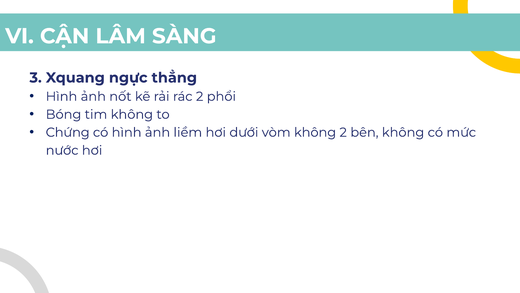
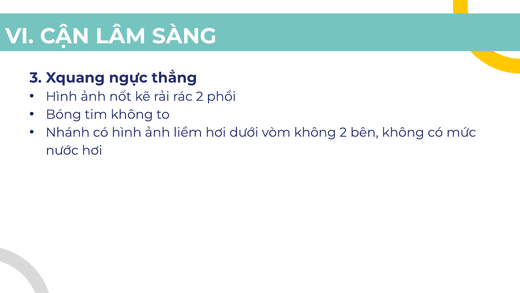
Chứng: Chứng -> Nhánh
